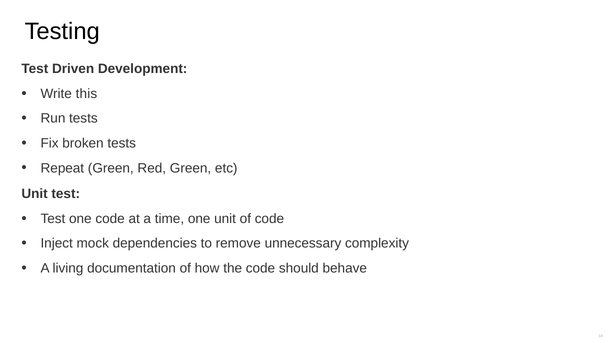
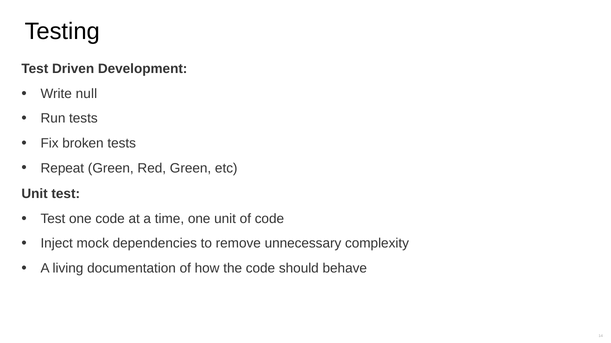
this: this -> null
